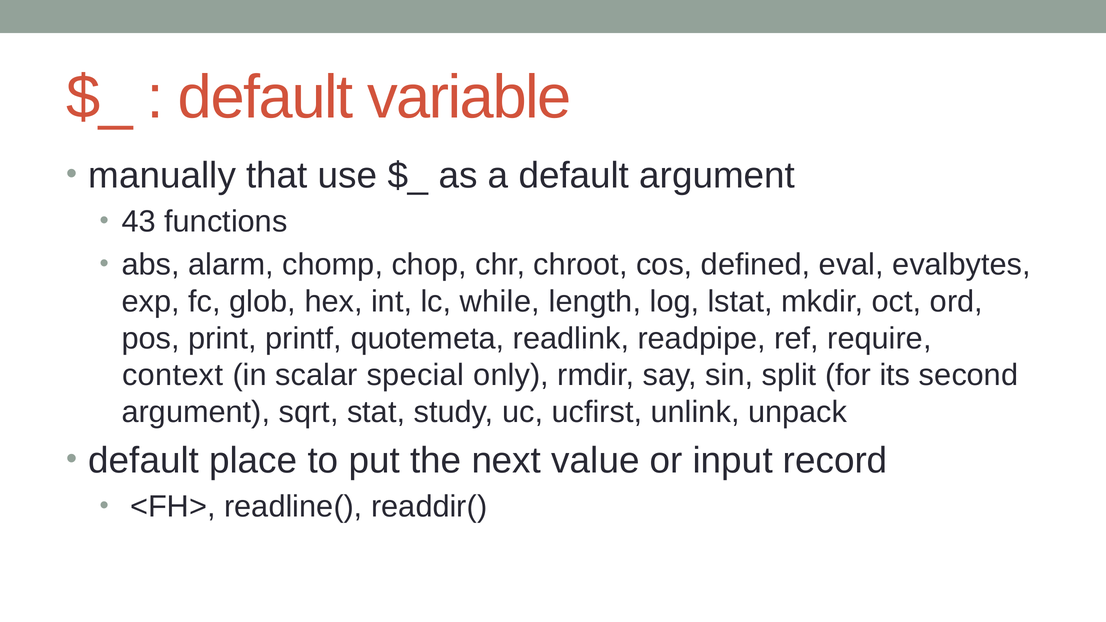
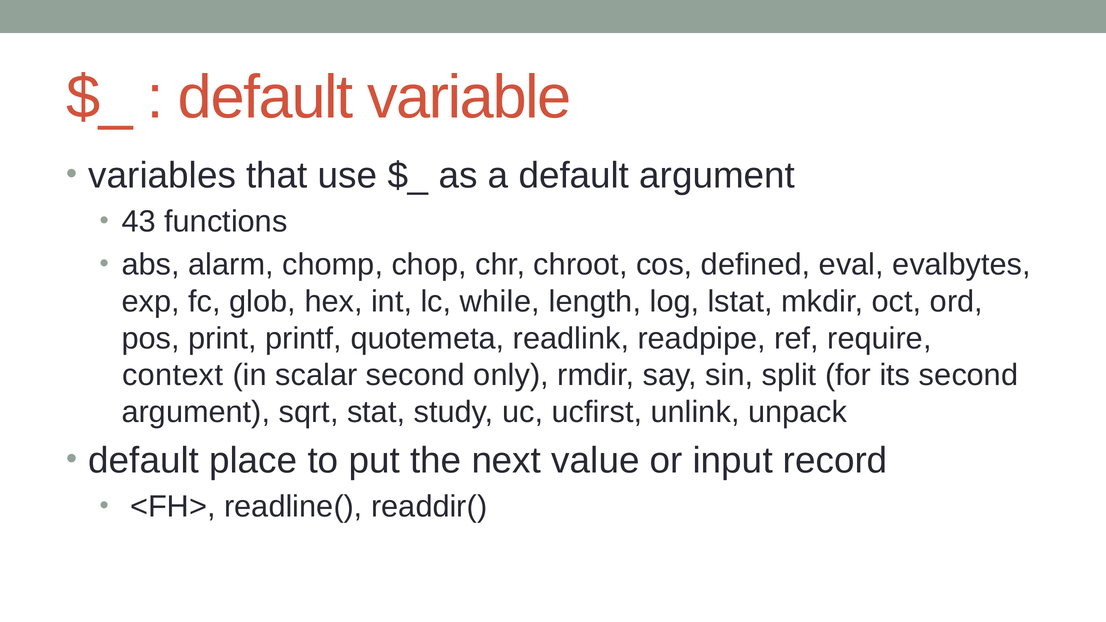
manually: manually -> variables
scalar special: special -> second
